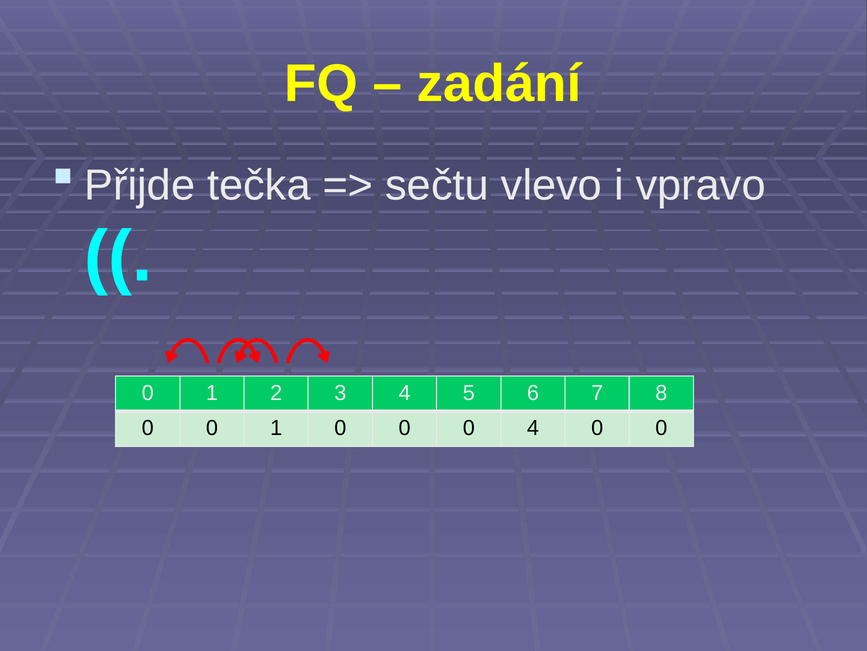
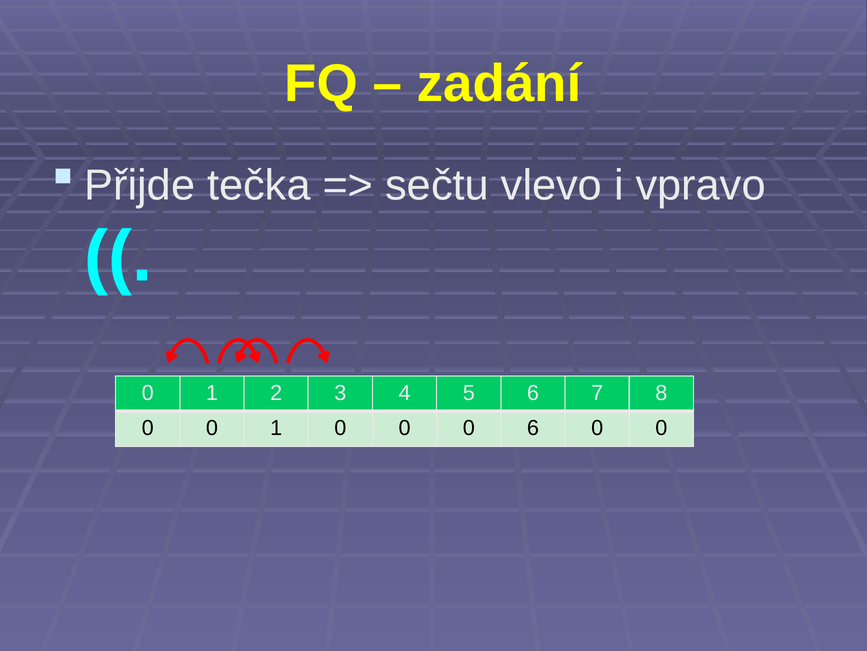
0 4: 4 -> 6
